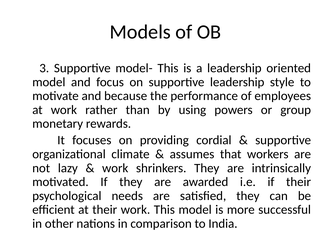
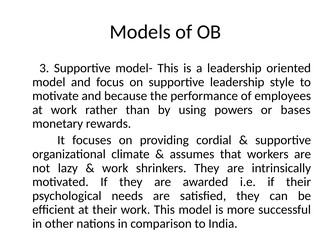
group: group -> bases
